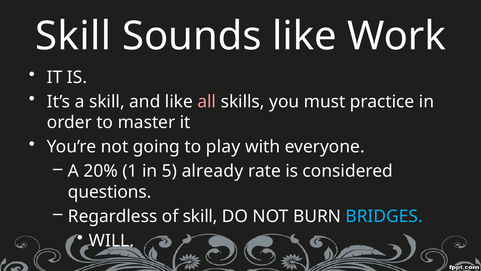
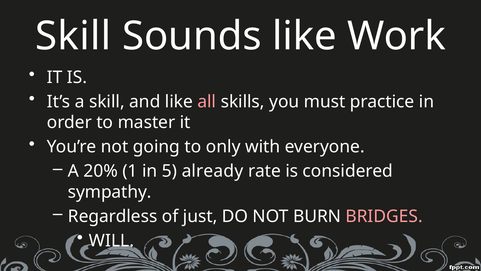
play: play -> only
questions: questions -> sympathy
of skill: skill -> just
BRIDGES colour: light blue -> pink
